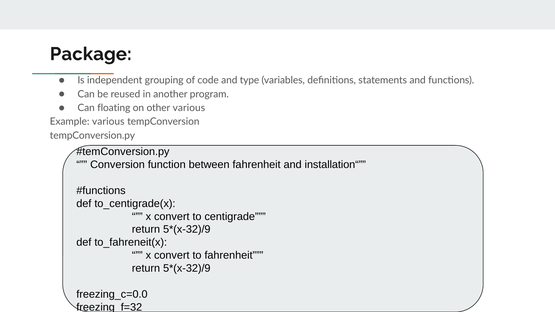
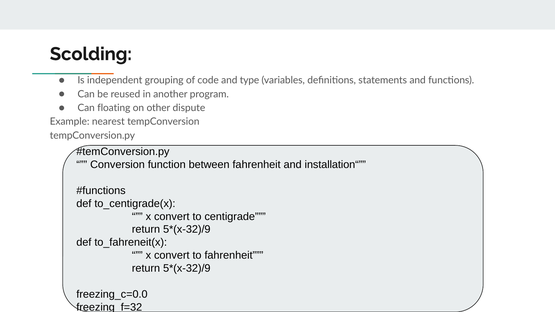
Package: Package -> Scolding
other various: various -> dispute
Example various: various -> nearest
